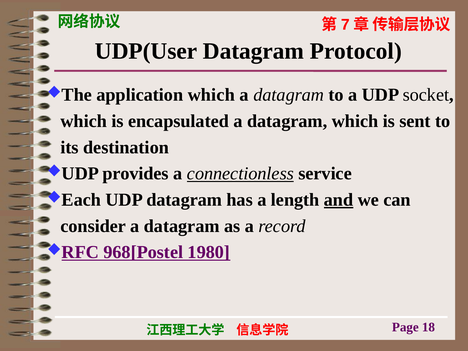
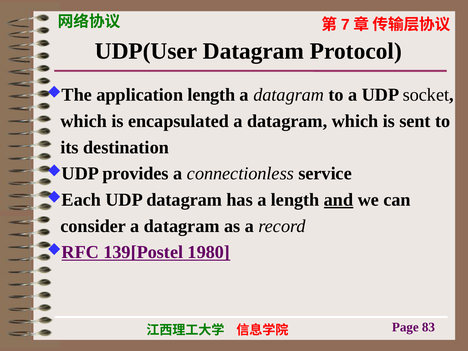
application which: which -> length
connectionless underline: present -> none
968[Postel: 968[Postel -> 139[Postel
18: 18 -> 83
